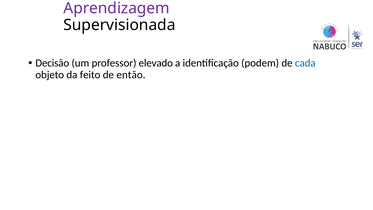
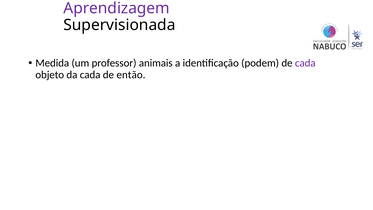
Decisão: Decisão -> Medida
elevado: elevado -> animais
cada at (305, 63) colour: blue -> purple
da feito: feito -> cada
